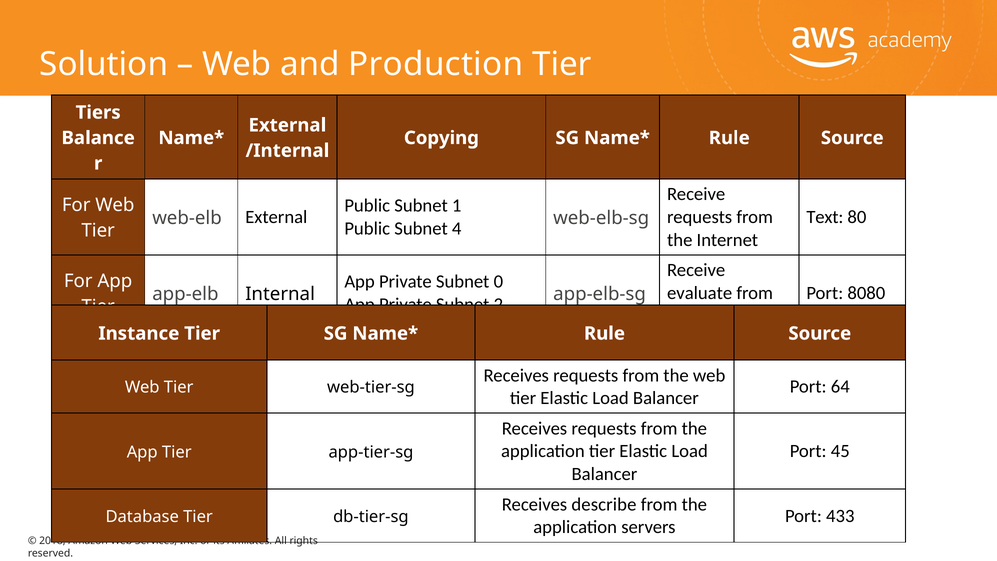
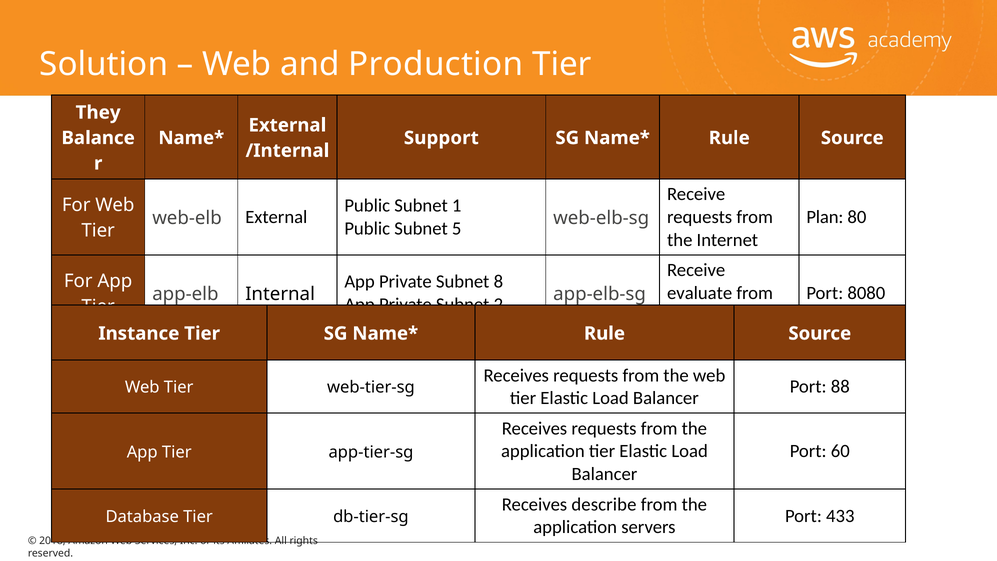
Tiers: Tiers -> They
Copying: Copying -> Support
Text: Text -> Plan
4: 4 -> 5
0: 0 -> 8
64: 64 -> 88
45: 45 -> 60
